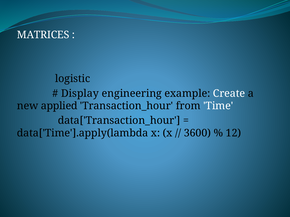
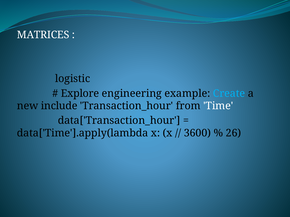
Display: Display -> Explore
Create colour: white -> light blue
applied: applied -> include
12: 12 -> 26
